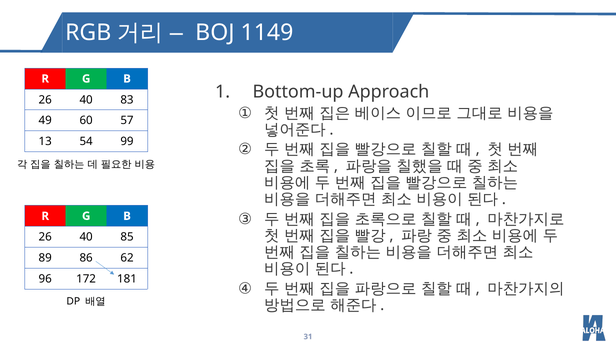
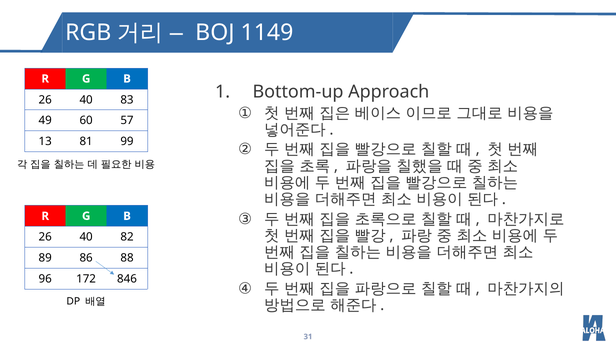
54: 54 -> 81
85: 85 -> 82
62: 62 -> 88
181: 181 -> 846
